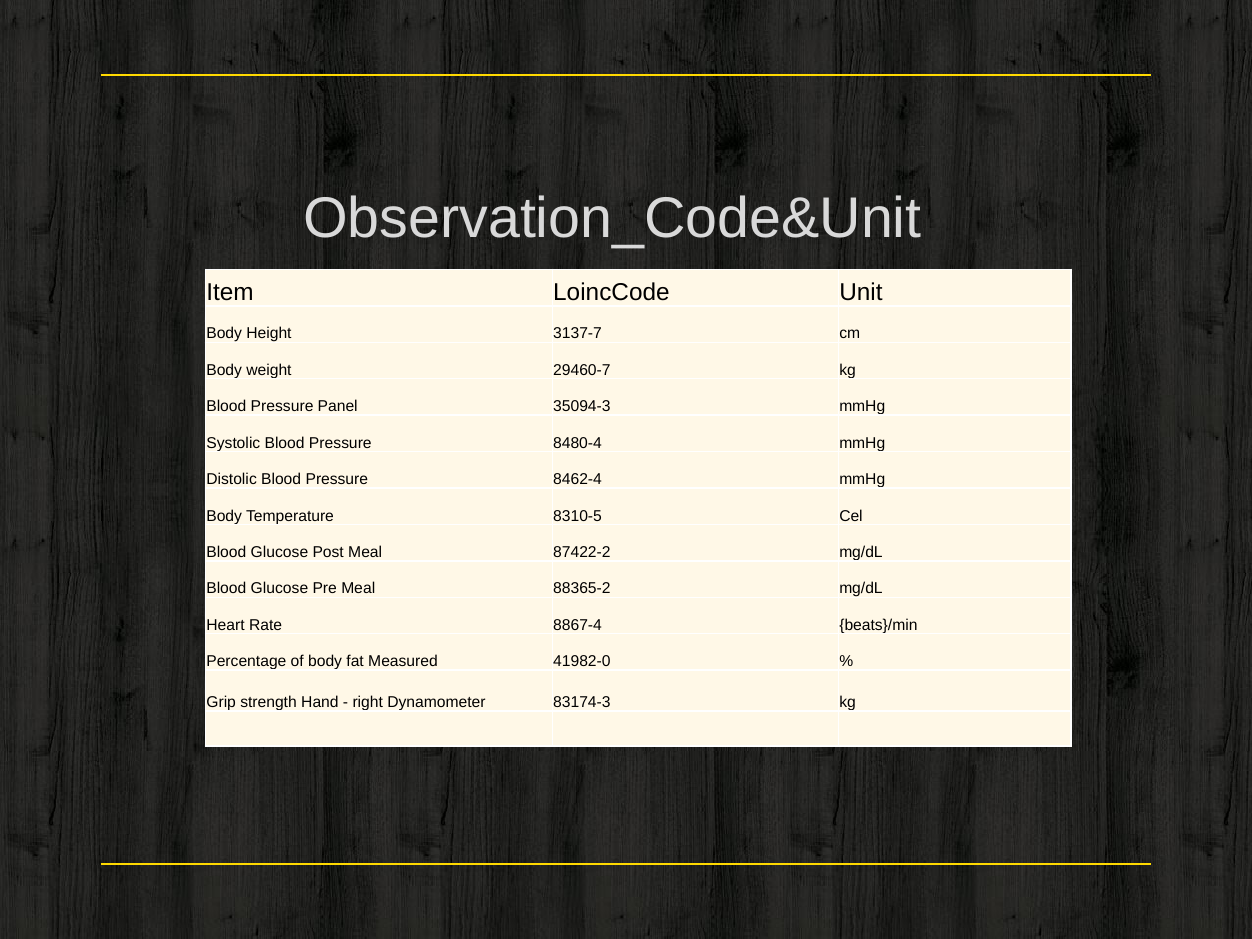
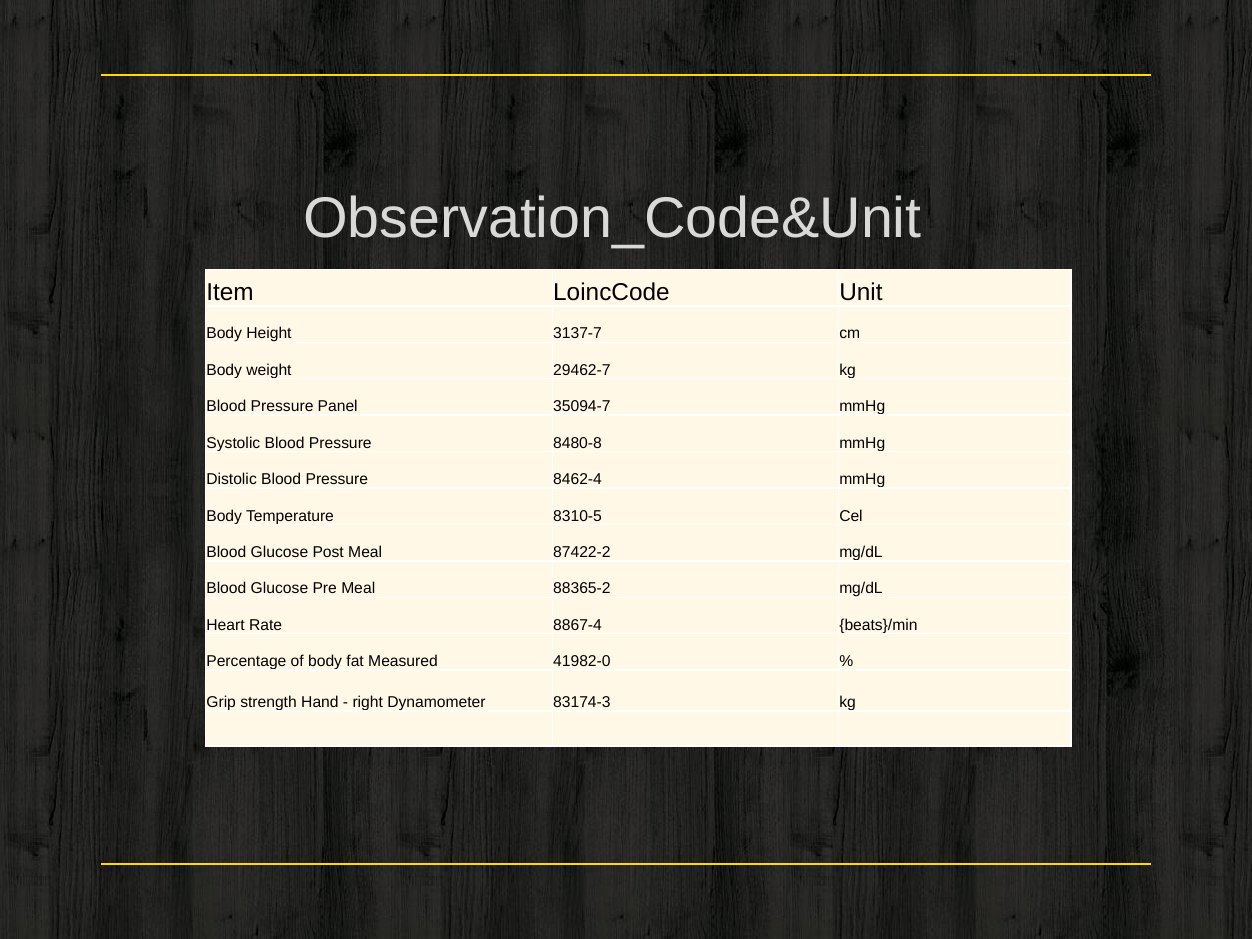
29460-7: 29460-7 -> 29462-7
35094-3: 35094-3 -> 35094-7
8480-4: 8480-4 -> 8480-8
